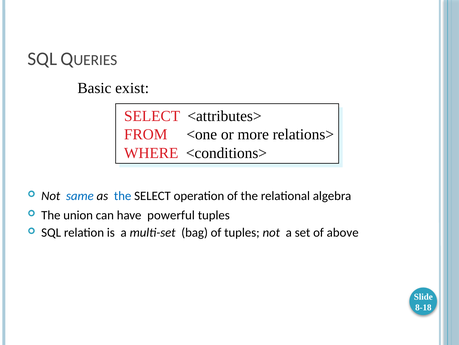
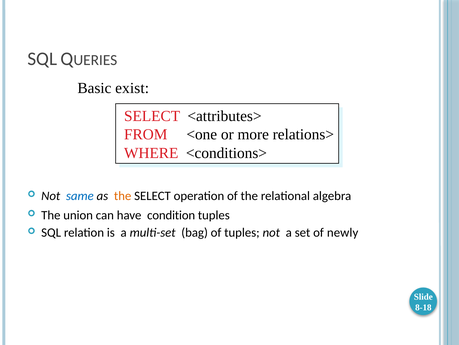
the at (123, 196) colour: blue -> orange
powerful: powerful -> condition
above: above -> newly
